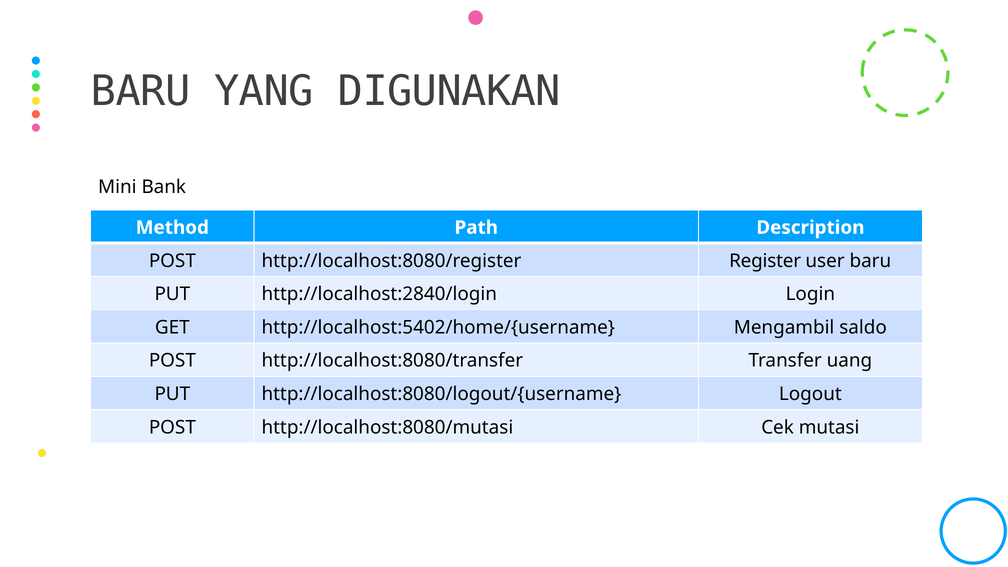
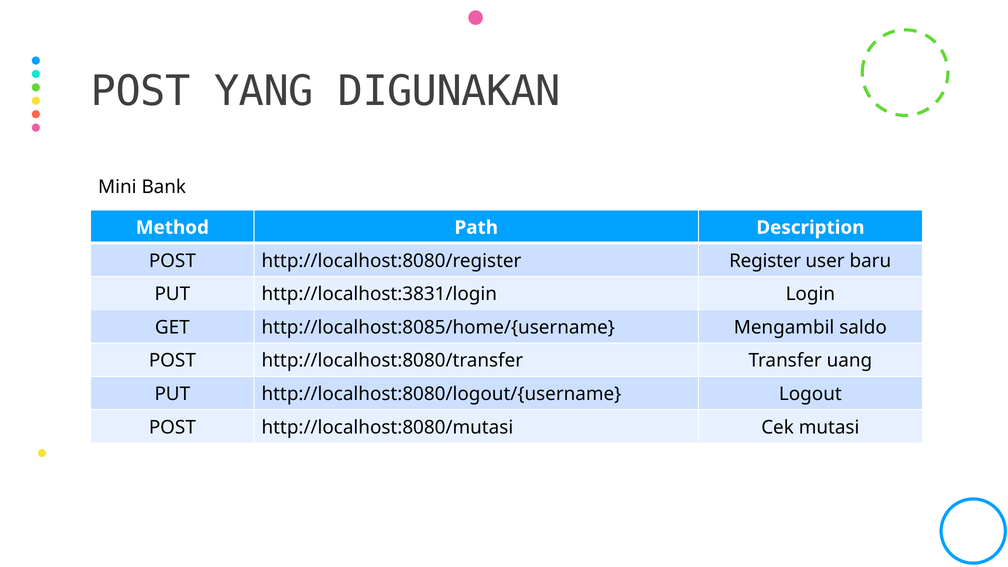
BARU at (141, 91): BARU -> POST
http://localhost:2840/login: http://localhost:2840/login -> http://localhost:3831/login
http://localhost:5402/home/{username: http://localhost:5402/home/{username -> http://localhost:8085/home/{username
